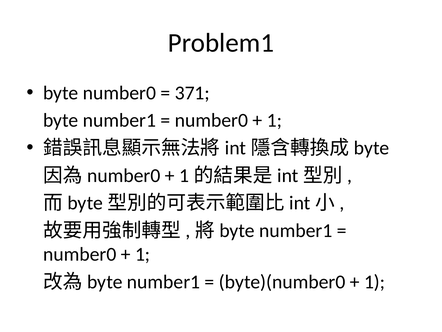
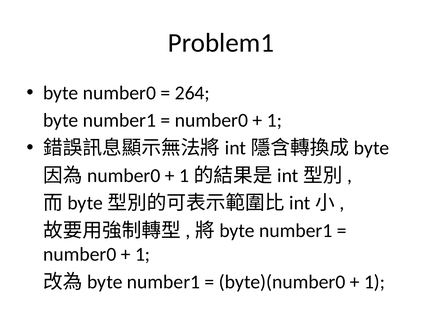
371: 371 -> 264
